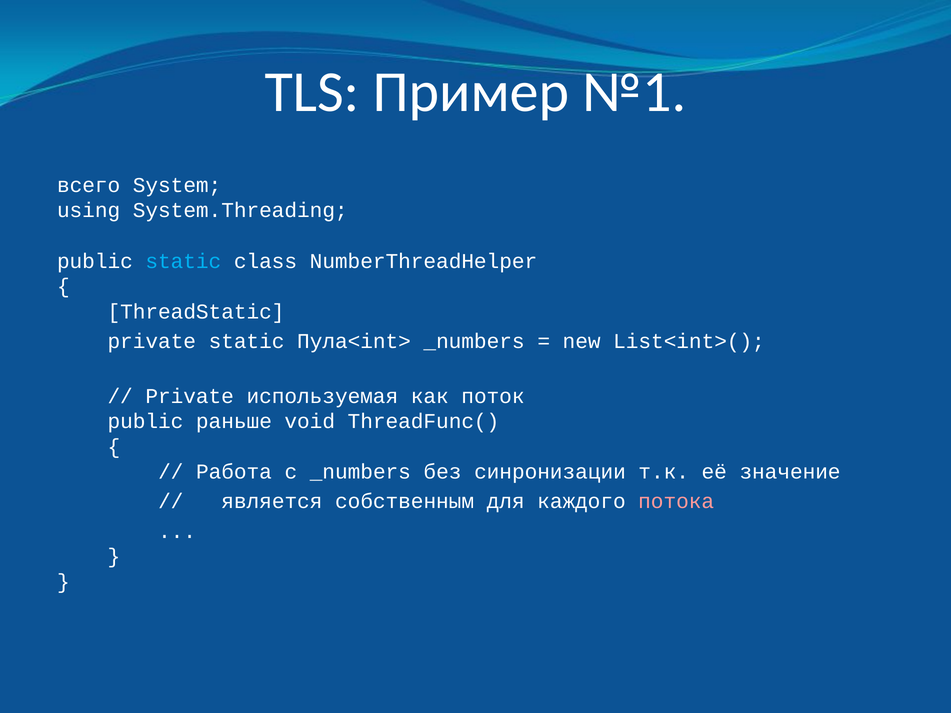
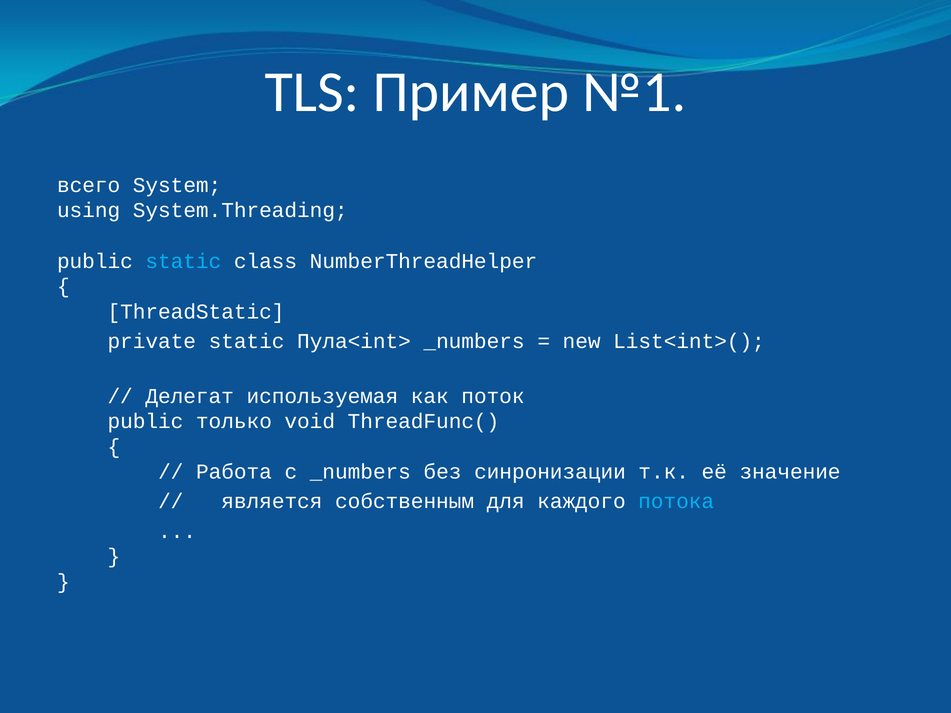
Private at (190, 396): Private -> Делегат
раньше: раньше -> только
потока colour: pink -> light blue
